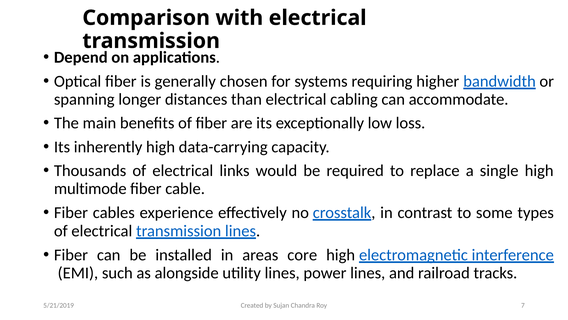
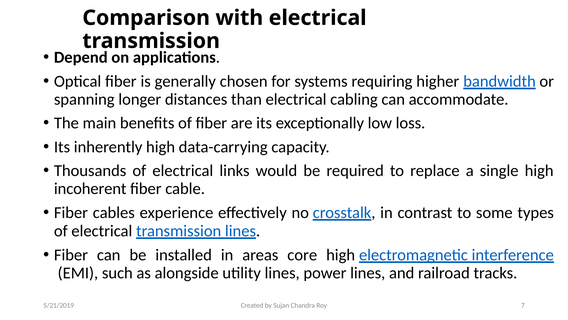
multimode: multimode -> incoherent
